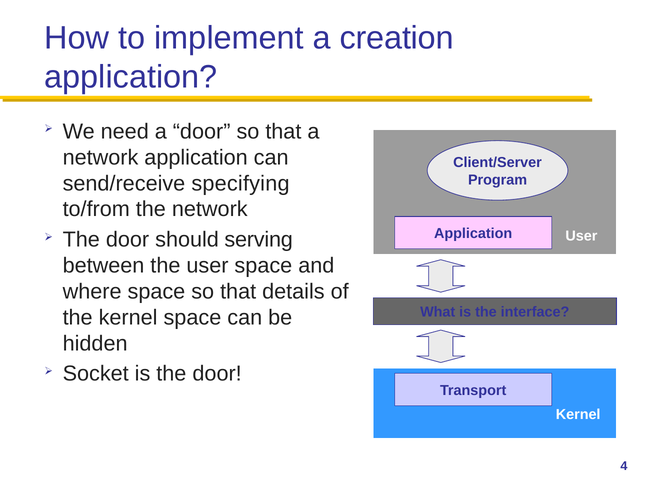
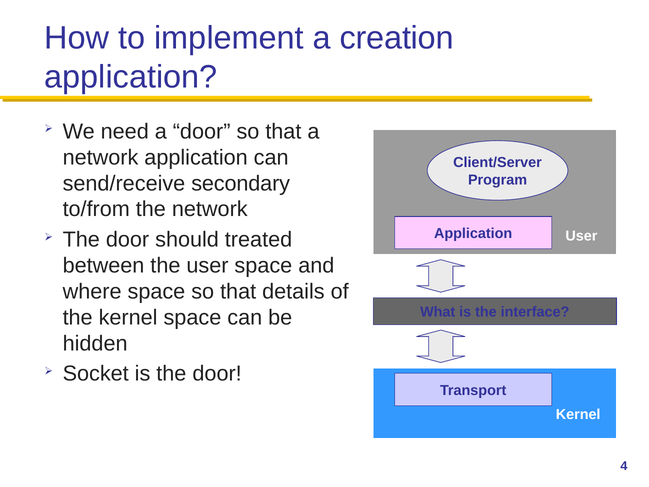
specifying: specifying -> secondary
serving: serving -> treated
